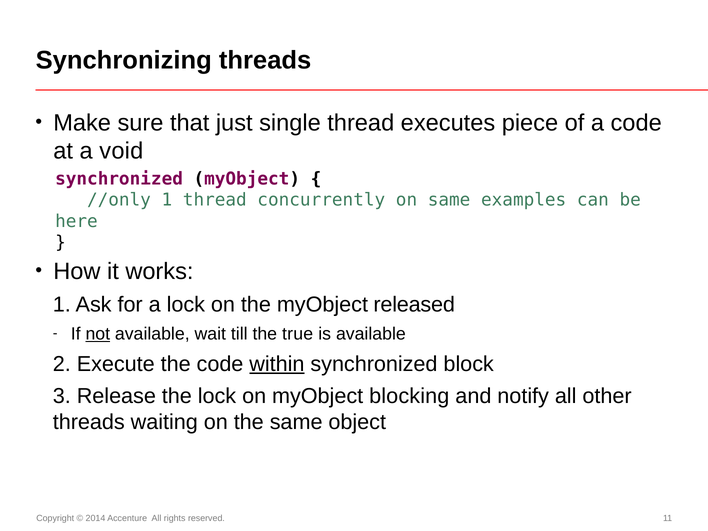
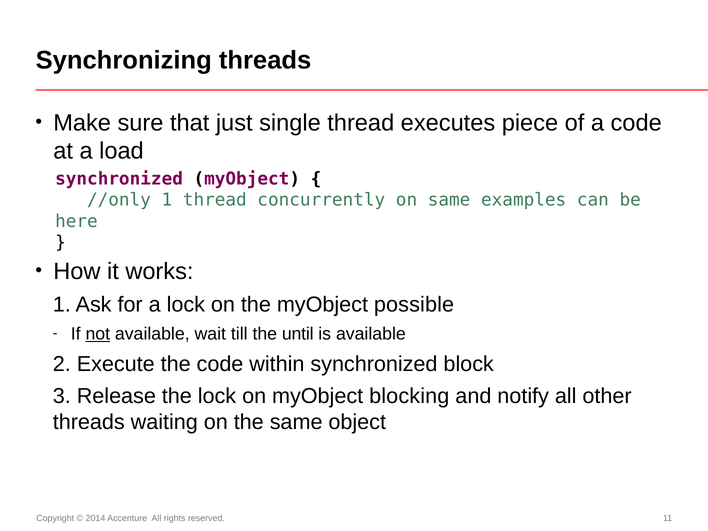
void: void -> load
released: released -> possible
true: true -> until
within underline: present -> none
